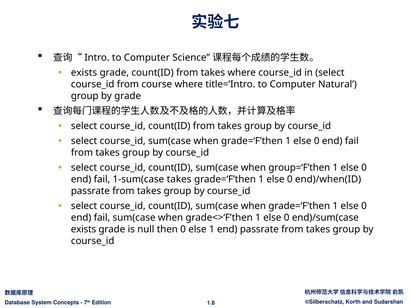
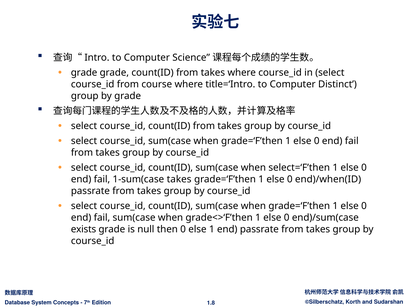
exists at (84, 73): exists -> grade
Natural: Natural -> Distinct
group=‘F’then: group=‘F’then -> select=‘F’then
